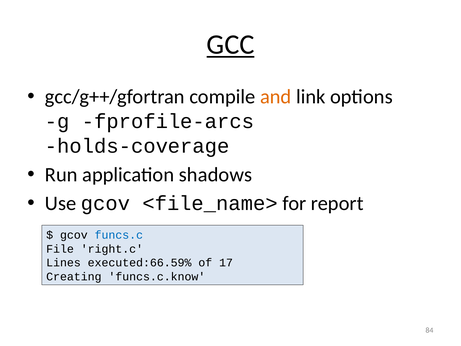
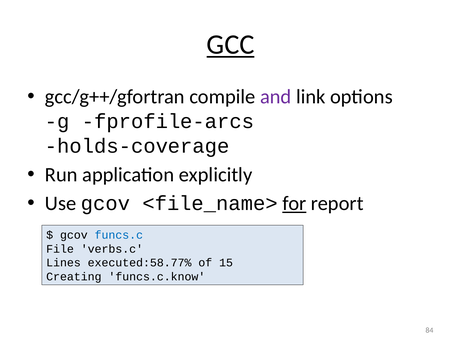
and colour: orange -> purple
shadows: shadows -> explicitly
for underline: none -> present
right.c: right.c -> verbs.c
executed:66.59%: executed:66.59% -> executed:58.77%
17: 17 -> 15
